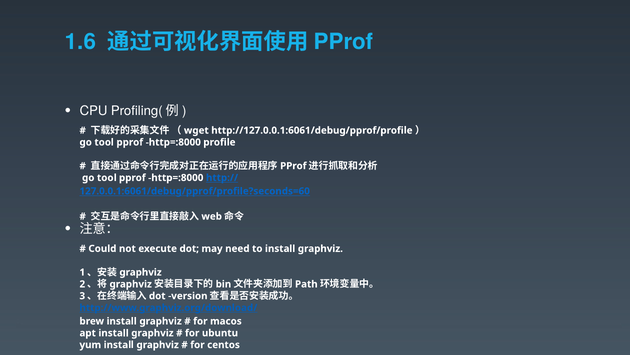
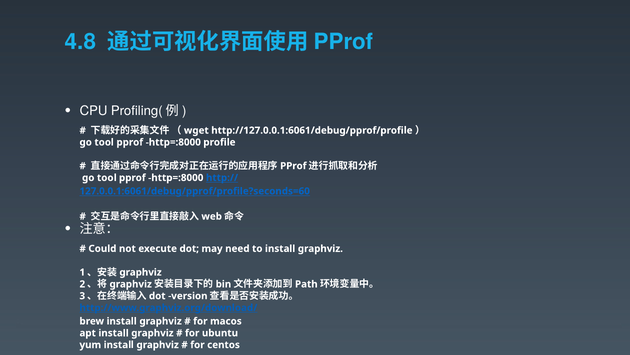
1.6: 1.6 -> 4.8
